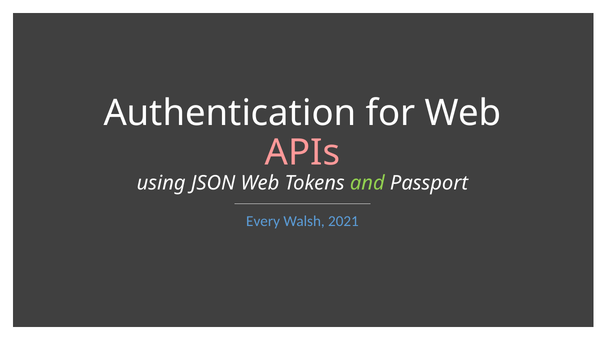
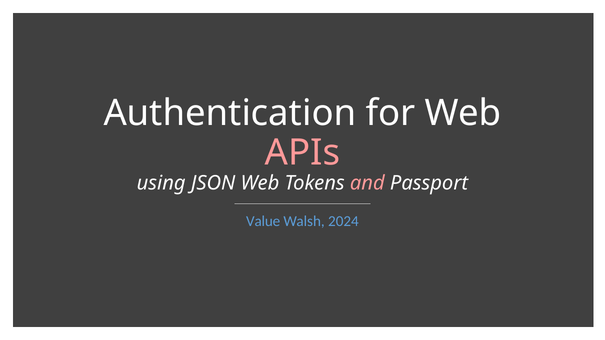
and colour: light green -> pink
Every: Every -> Value
2021: 2021 -> 2024
